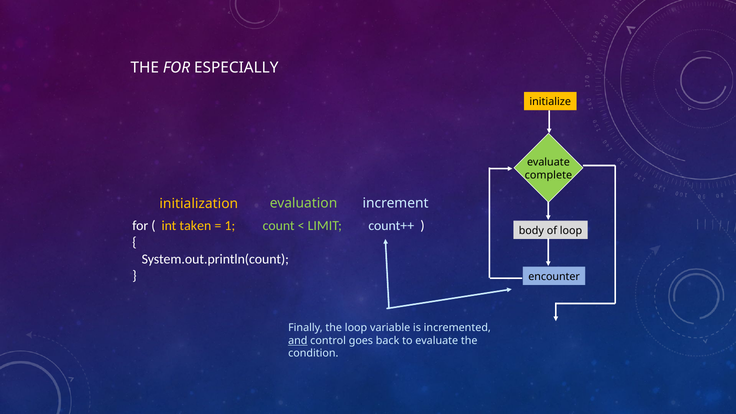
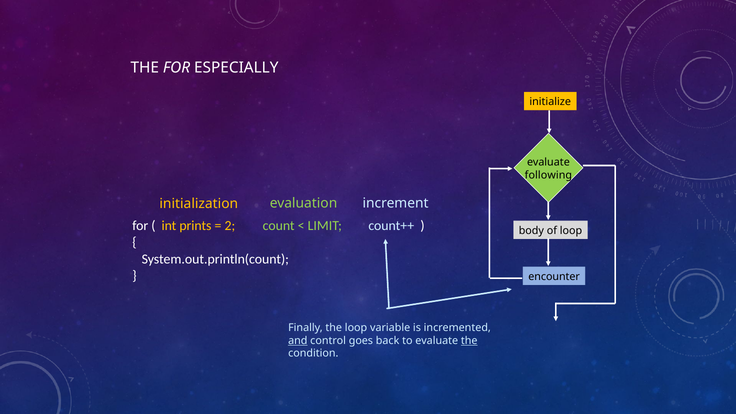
complete: complete -> following
taken: taken -> prints
1: 1 -> 2
the at (469, 341) underline: none -> present
